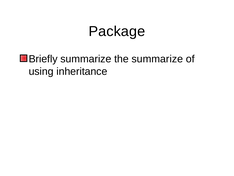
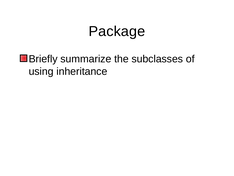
the summarize: summarize -> subclasses
